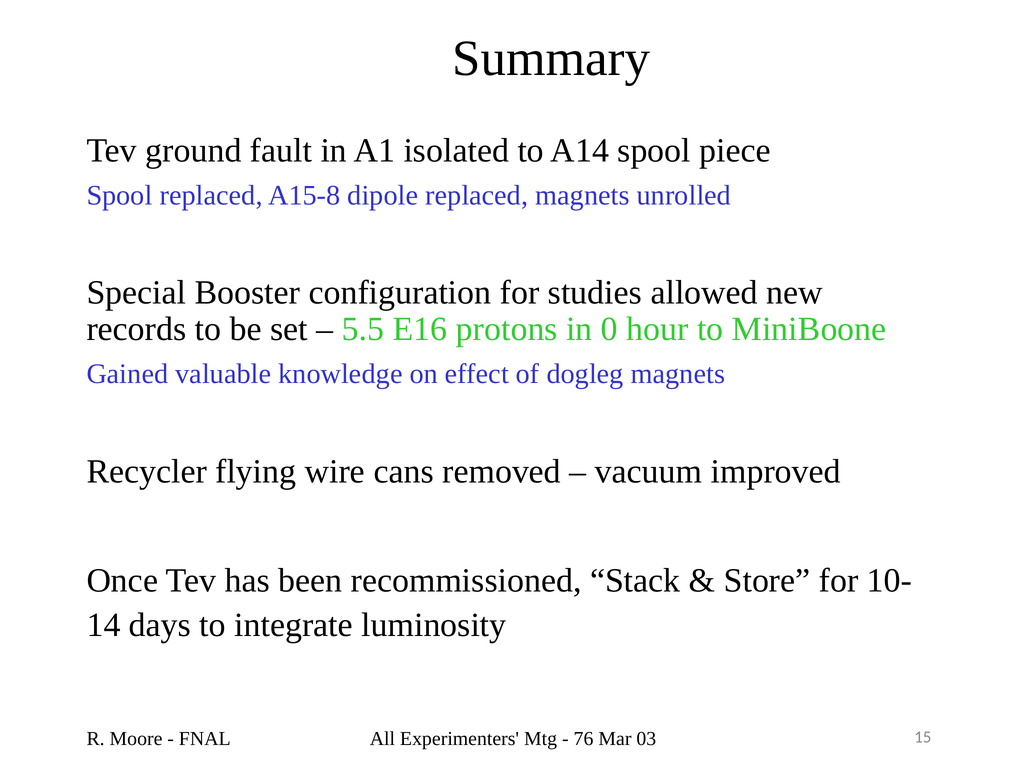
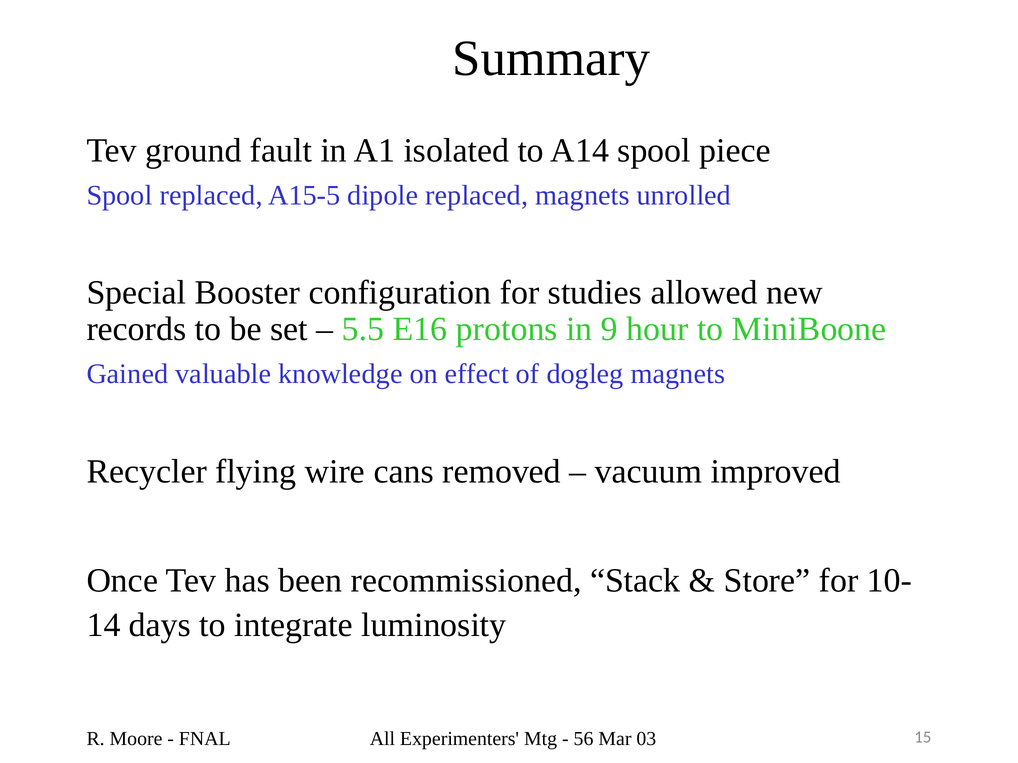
A15-8: A15-8 -> A15-5
0: 0 -> 9
76: 76 -> 56
